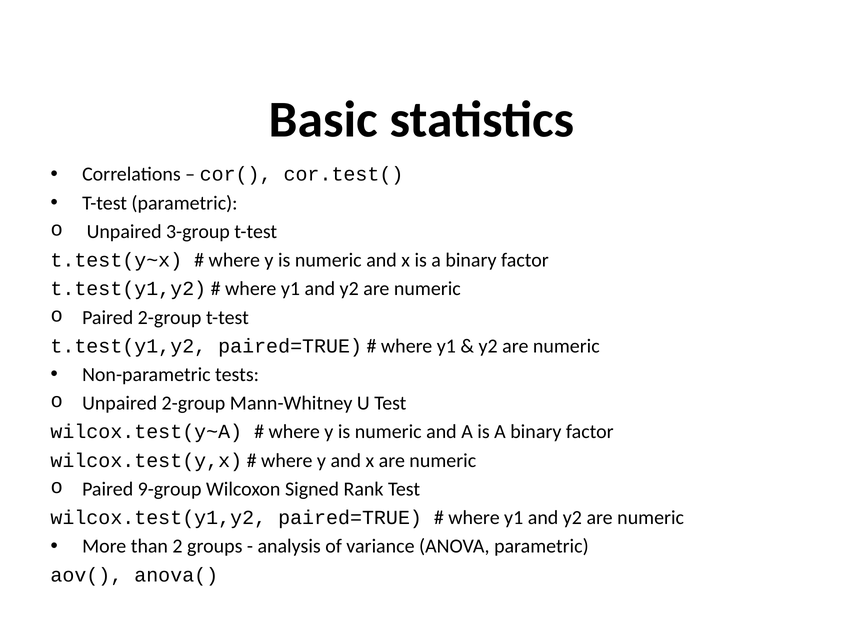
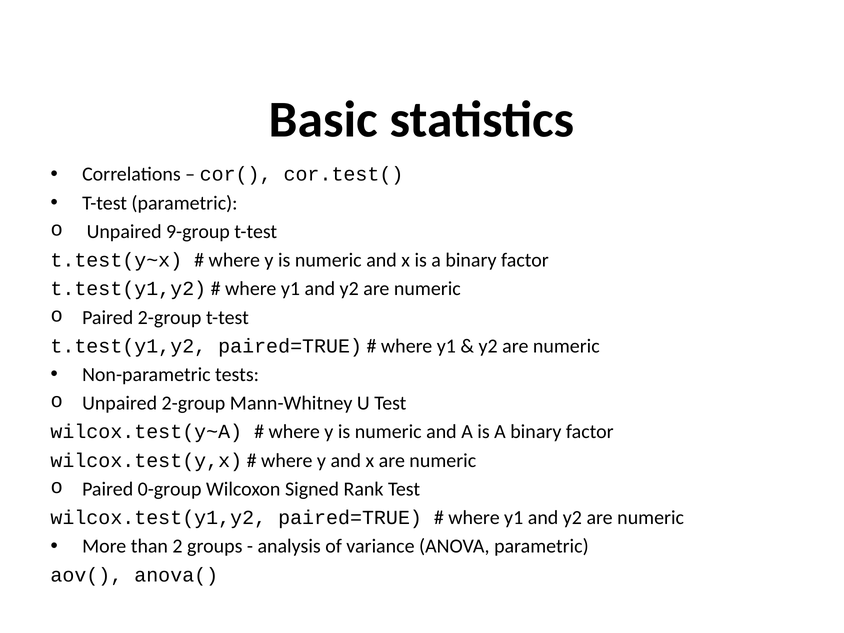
3-group: 3-group -> 9-group
9-group: 9-group -> 0-group
